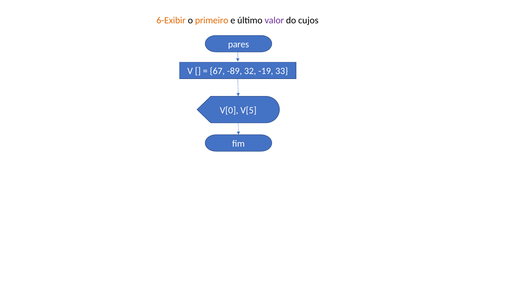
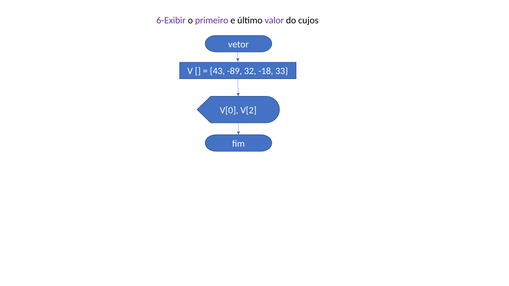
6-Exibir colour: orange -> purple
primeiro colour: orange -> purple
pares: pares -> vetor
67: 67 -> 43
-19: -19 -> -18
V[5: V[5 -> V[2
